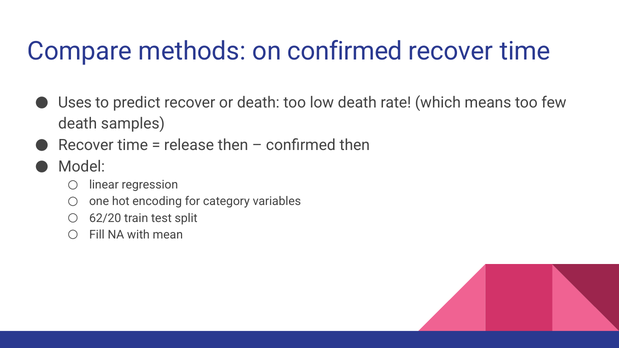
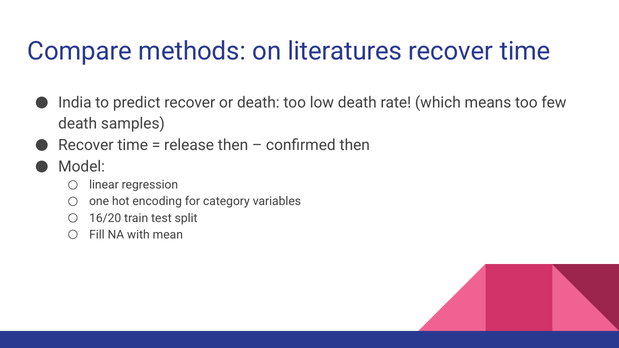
on confirmed: confirmed -> literatures
Uses: Uses -> India
62/20: 62/20 -> 16/20
